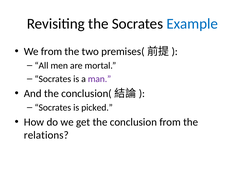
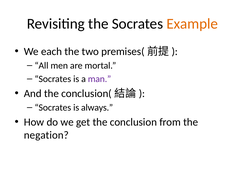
Example colour: blue -> orange
We from: from -> each
picked: picked -> always
relations: relations -> negation
